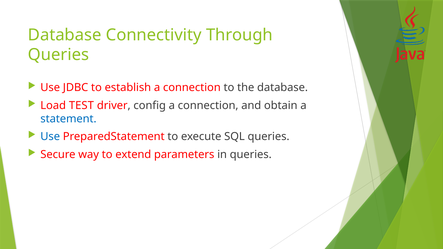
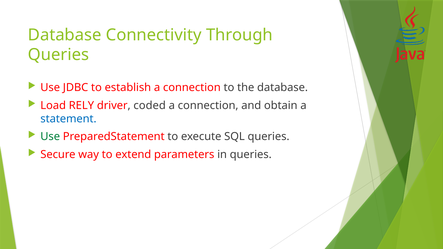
TEST: TEST -> RELY
config: config -> coded
Use at (50, 137) colour: blue -> green
